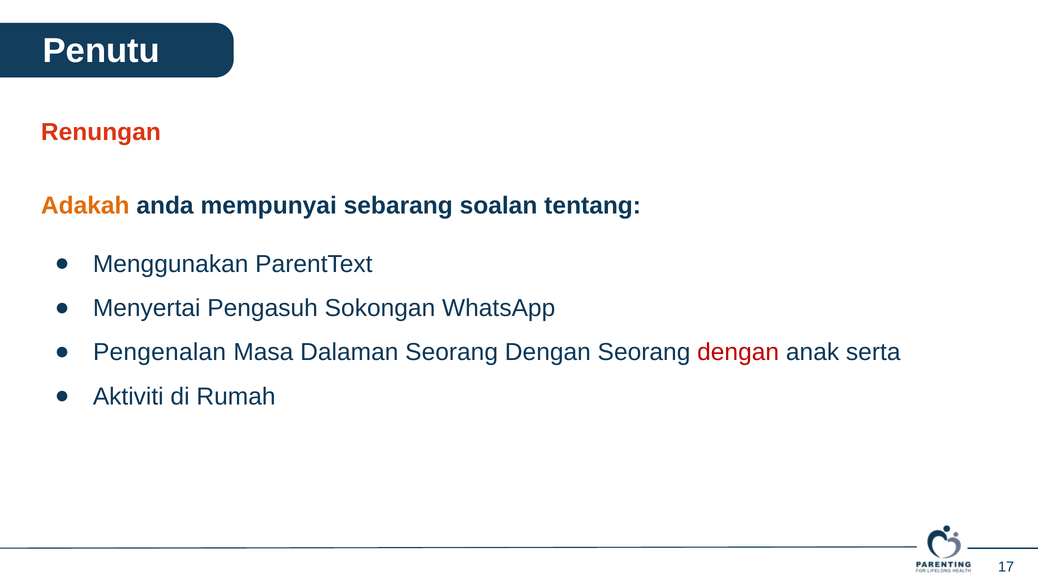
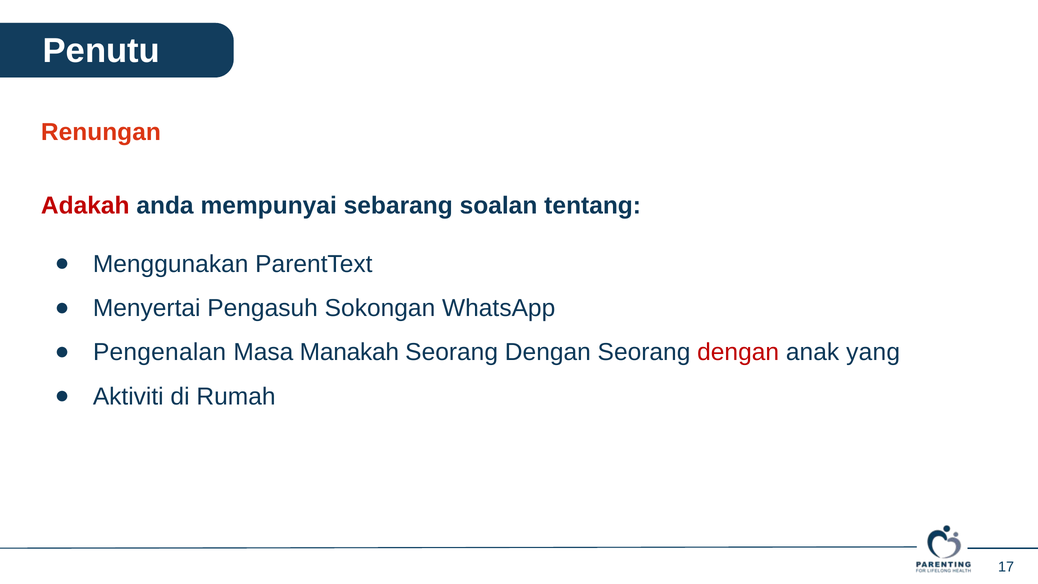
Adakah colour: orange -> red
Dalaman: Dalaman -> Manakah
serta: serta -> yang
